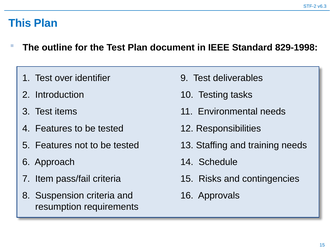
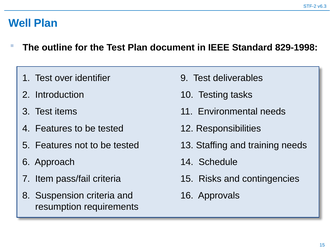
This: This -> Well
